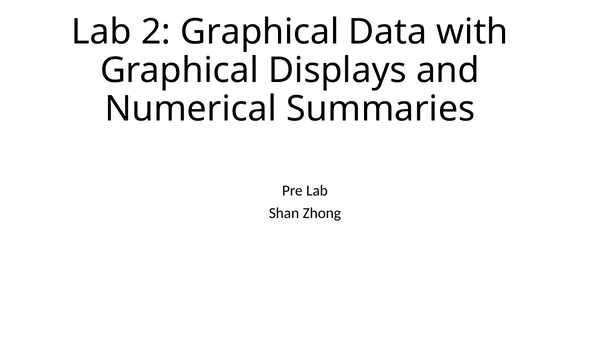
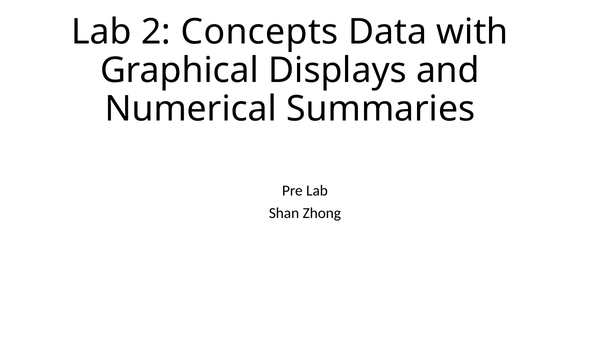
2 Graphical: Graphical -> Concepts
